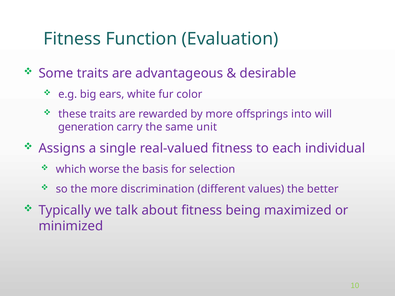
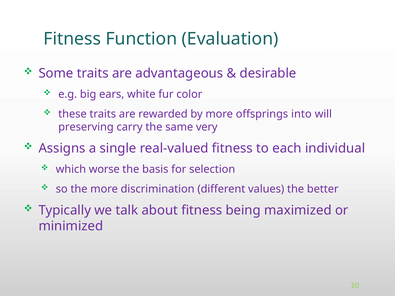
generation: generation -> preserving
unit: unit -> very
